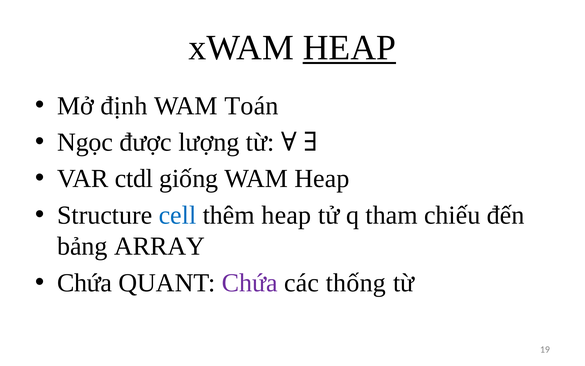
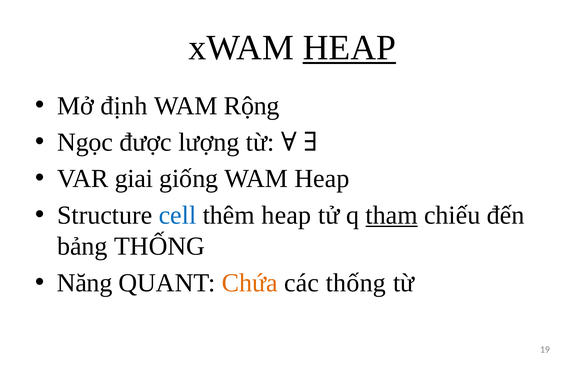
Toán: Toán -> Rộng
ctdl: ctdl -> giai
tham underline: none -> present
bảng ARRAY: ARRAY -> THỐNG
Chứa at (85, 283): Chứa -> Năng
Chứa at (250, 283) colour: purple -> orange
